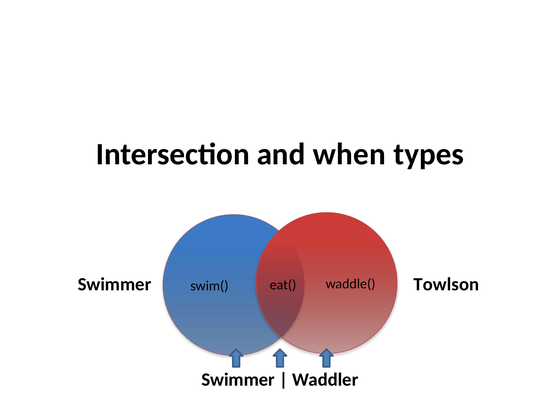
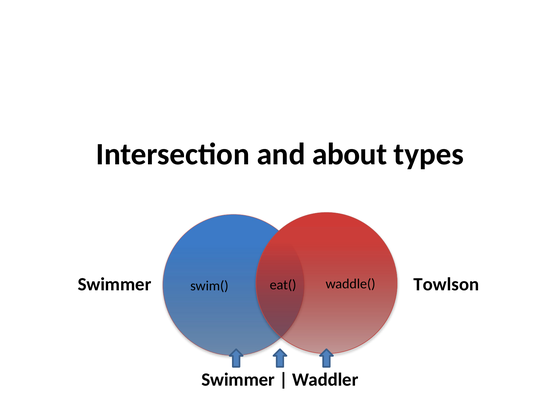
when: when -> about
